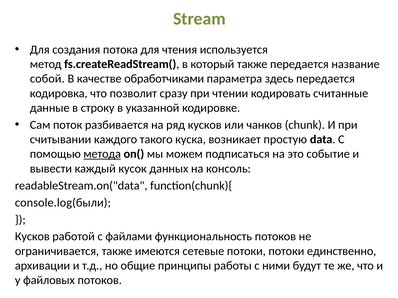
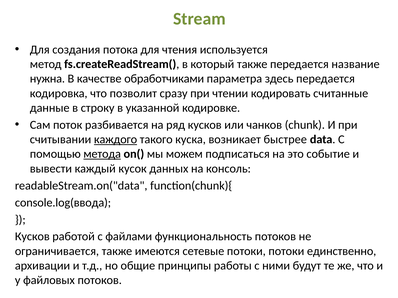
собой: собой -> нужна
каждого underline: none -> present
простую: простую -> быстрее
console.log(были: console.log(были -> console.log(ввода
